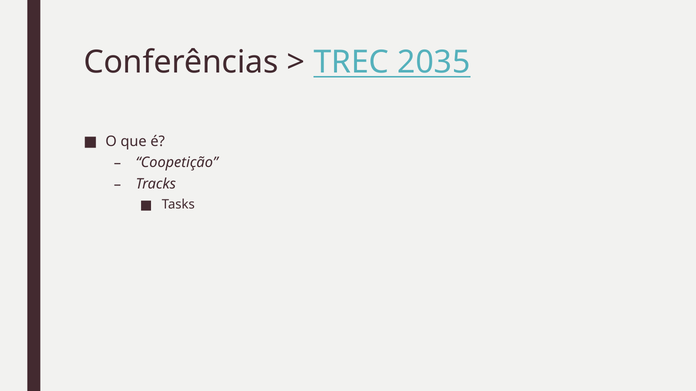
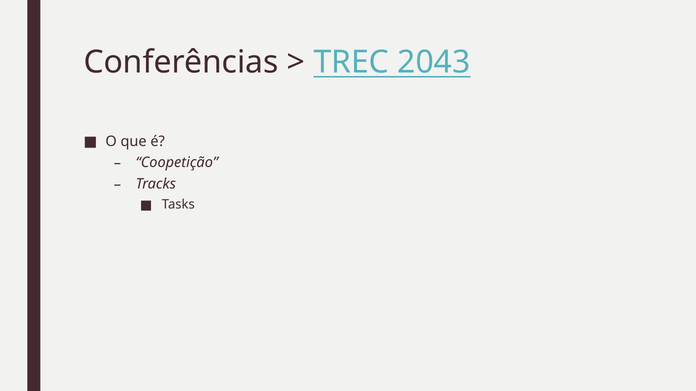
2035: 2035 -> 2043
